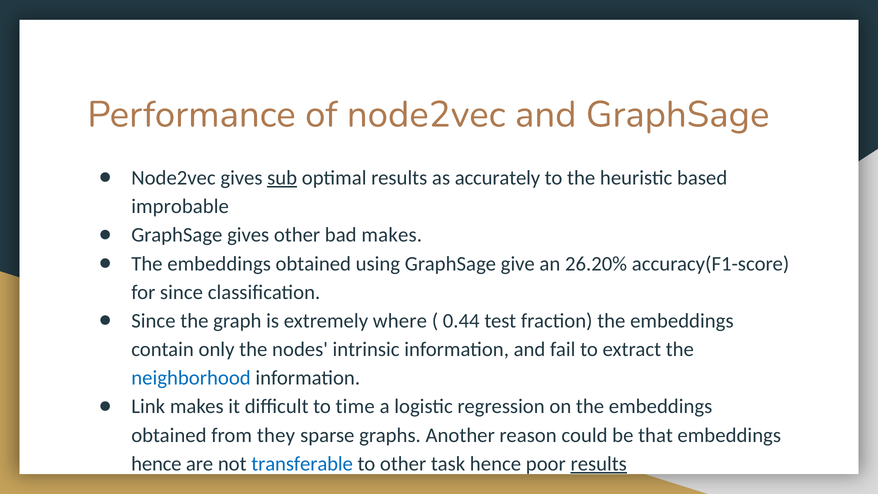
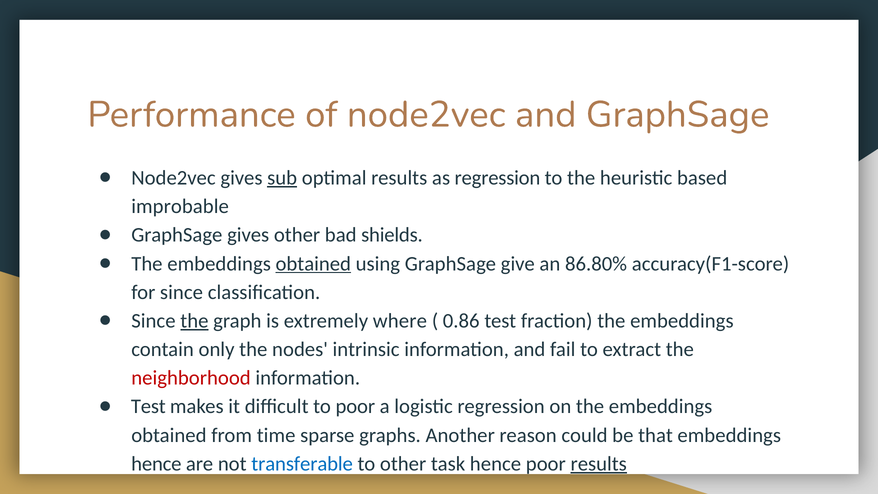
as accurately: accurately -> regression
bad makes: makes -> shields
obtained at (313, 264) underline: none -> present
26.20%: 26.20% -> 86.80%
the at (194, 321) underline: none -> present
0.44: 0.44 -> 0.86
neighborhood colour: blue -> red
Link at (148, 407): Link -> Test
to time: time -> poor
they: they -> time
